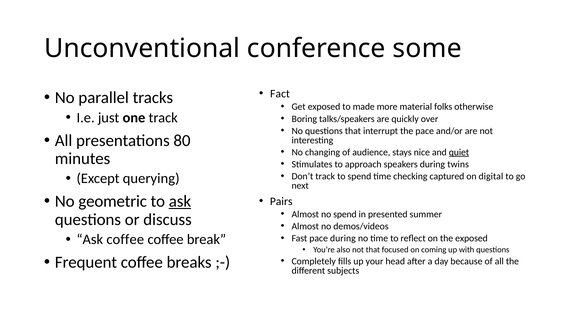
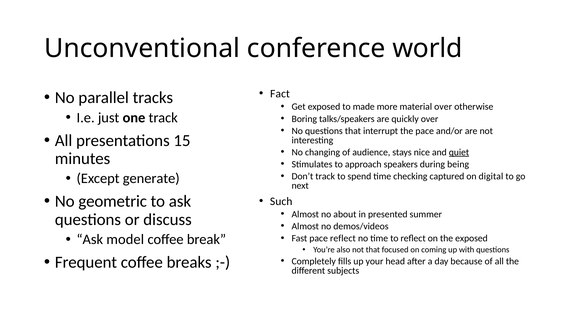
some: some -> world
material folks: folks -> over
80: 80 -> 15
twins: twins -> being
querying: querying -> generate
ask at (180, 201) underline: present -> none
Pairs: Pairs -> Such
no spend: spend -> about
Ask coffee: coffee -> model
pace during: during -> reflect
